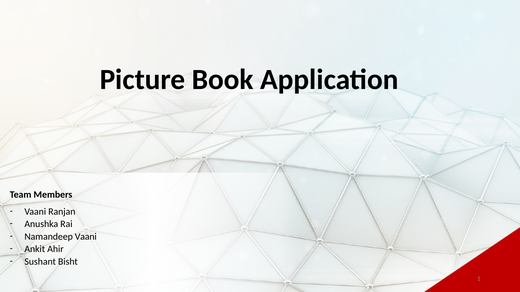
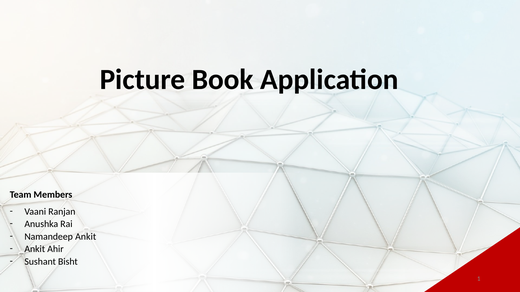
Namandeep Vaani: Vaani -> Ankit
